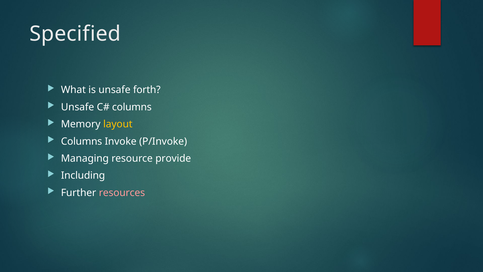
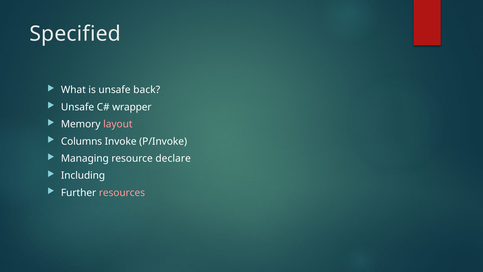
forth: forth -> back
columns at (132, 107): columns -> wrapper
layout colour: yellow -> pink
provide: provide -> declare
